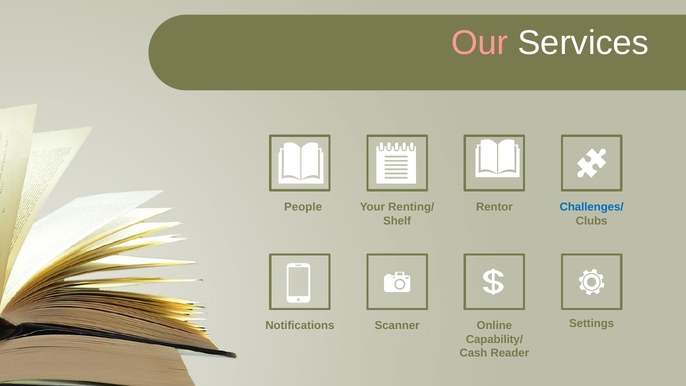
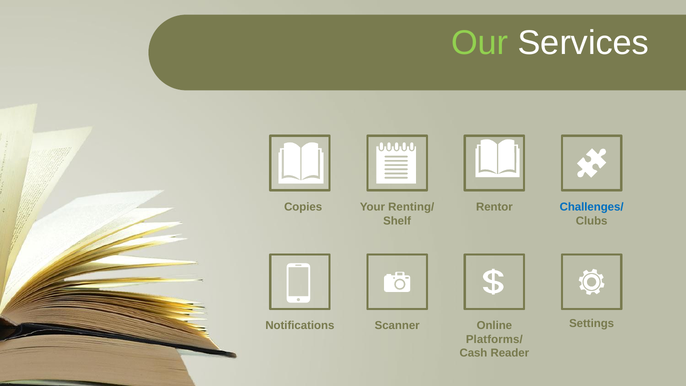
Our colour: pink -> light green
People: People -> Copies
Capability/: Capability/ -> Platforms/
